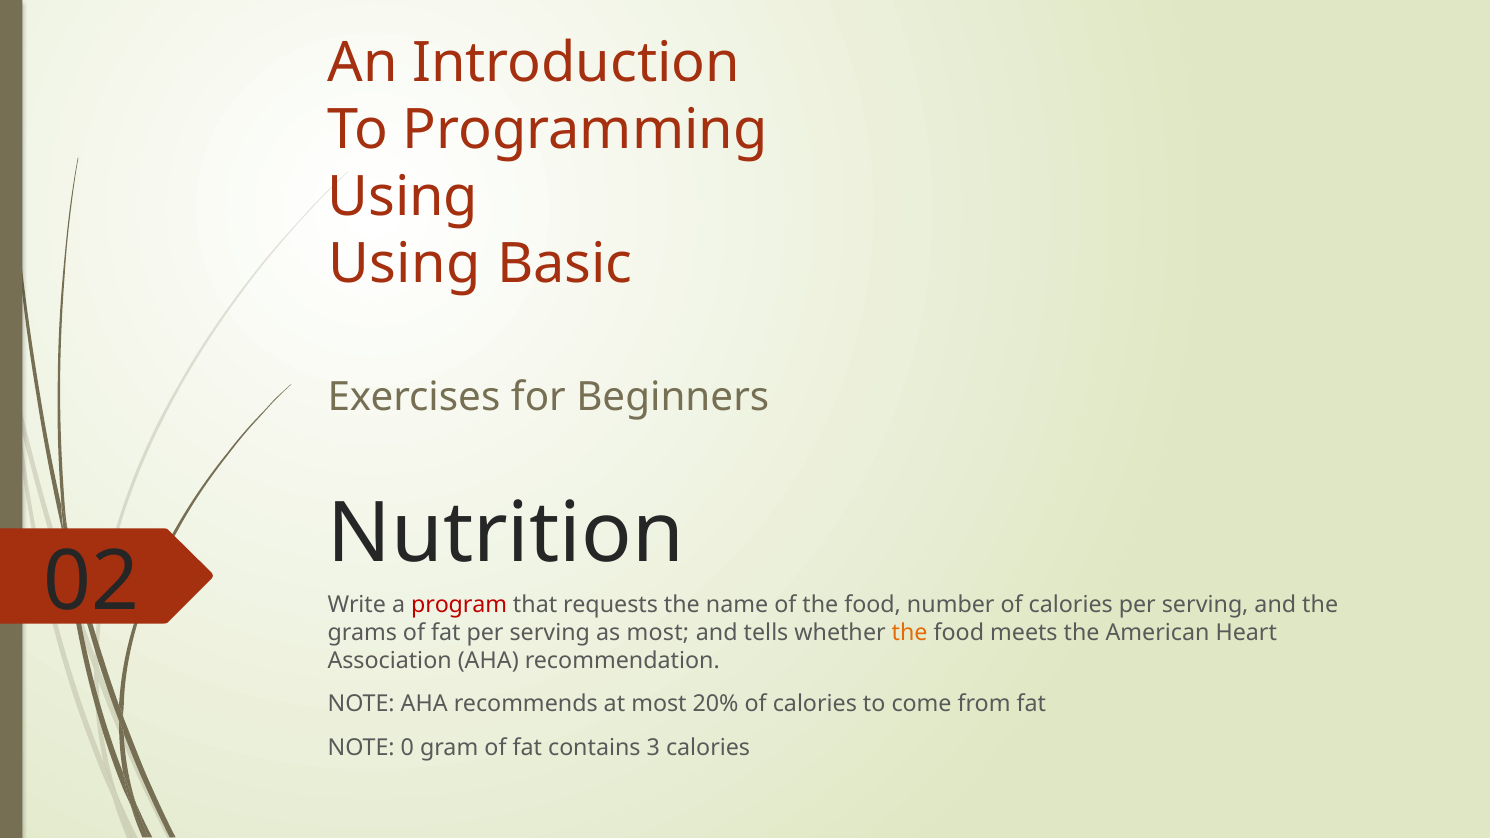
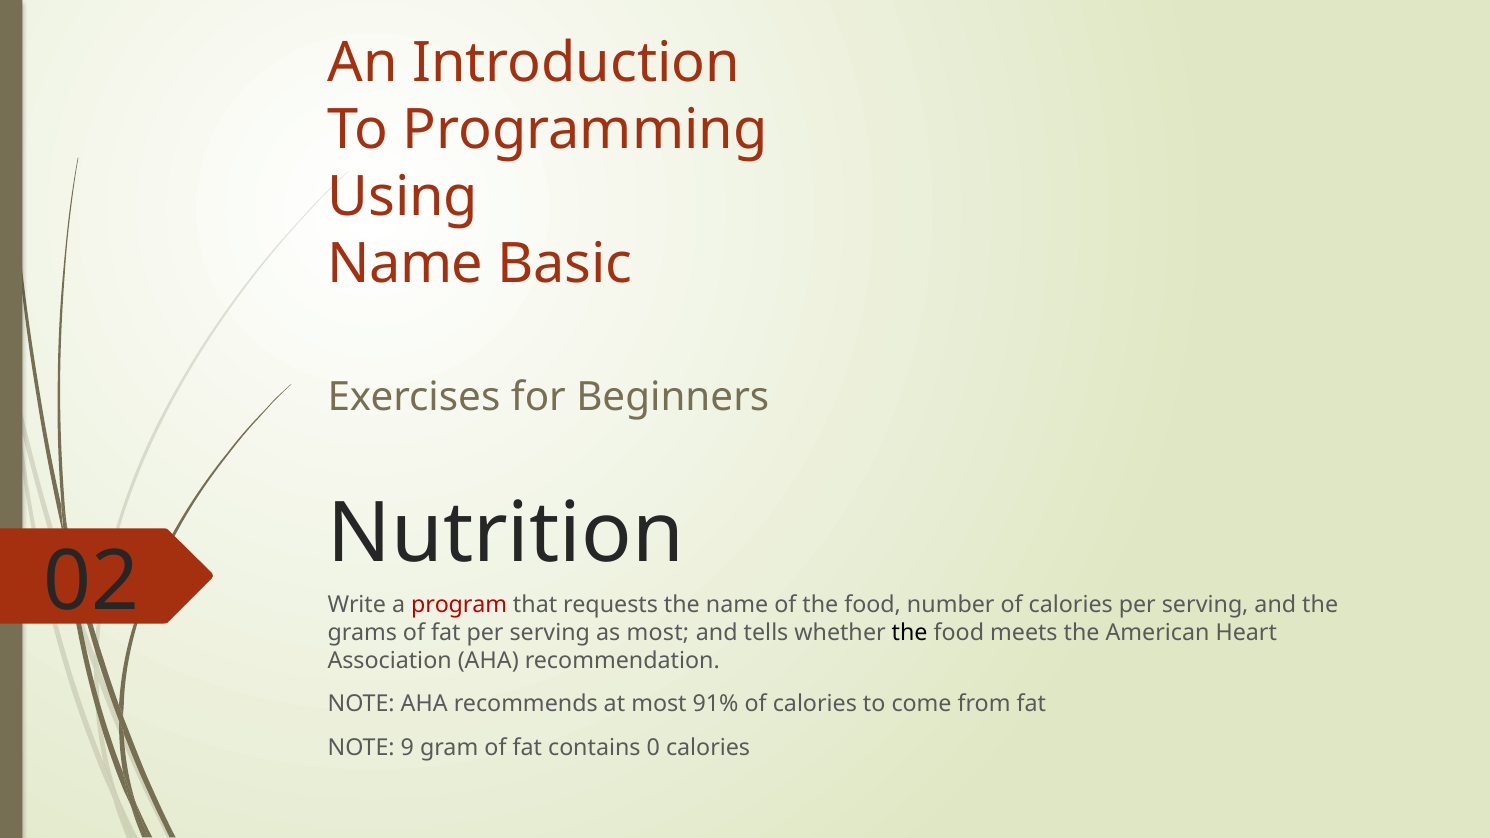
Using at (405, 264): Using -> Name
the at (910, 633) colour: orange -> black
20%: 20% -> 91%
0: 0 -> 9
3: 3 -> 0
